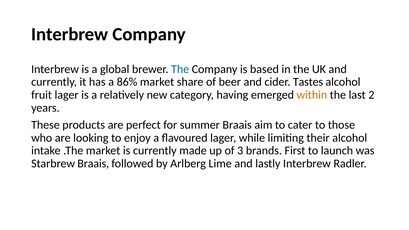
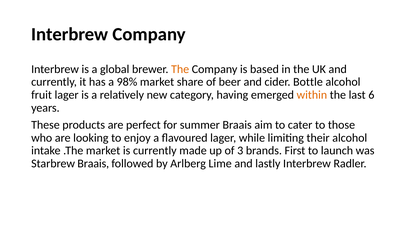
The at (180, 69) colour: blue -> orange
86%: 86% -> 98%
Tastes: Tastes -> Bottle
2: 2 -> 6
